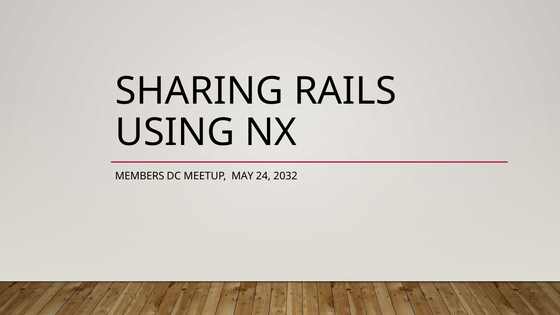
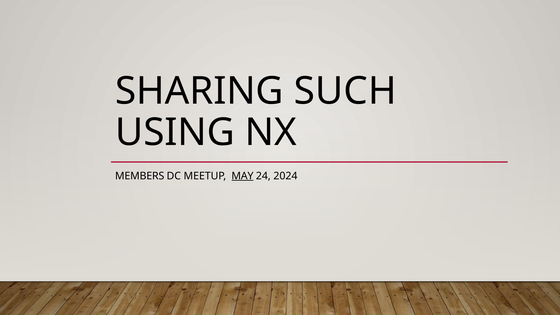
RAILS: RAILS -> SUCH
MAY underline: none -> present
2032: 2032 -> 2024
